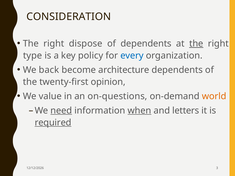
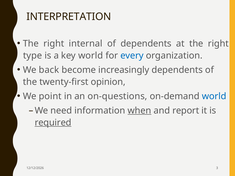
CONSIDERATION: CONSIDERATION -> INTERPRETATION
dispose: dispose -> internal
the at (196, 44) underline: present -> none
key policy: policy -> world
architecture: architecture -> increasingly
value: value -> point
world at (214, 96) colour: orange -> blue
need underline: present -> none
letters: letters -> report
